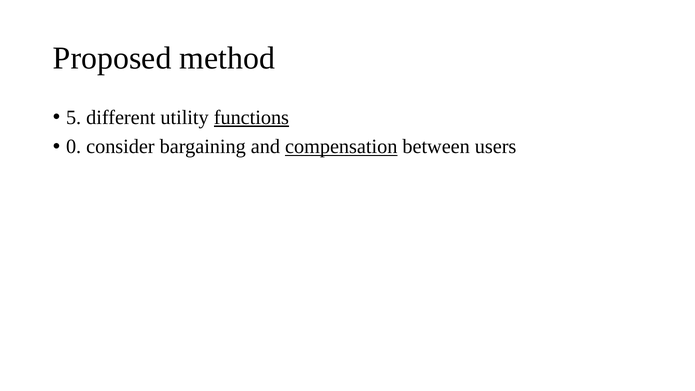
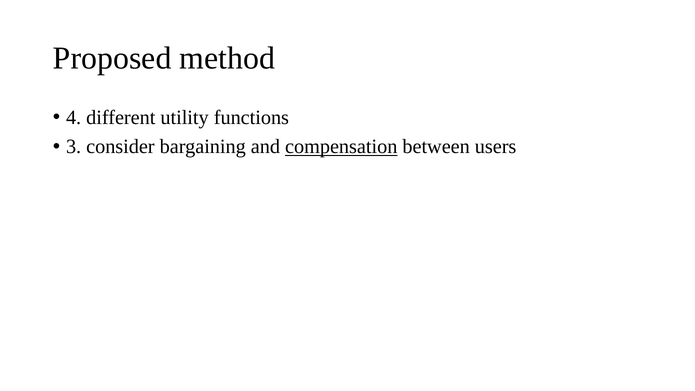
5: 5 -> 4
functions underline: present -> none
0: 0 -> 3
